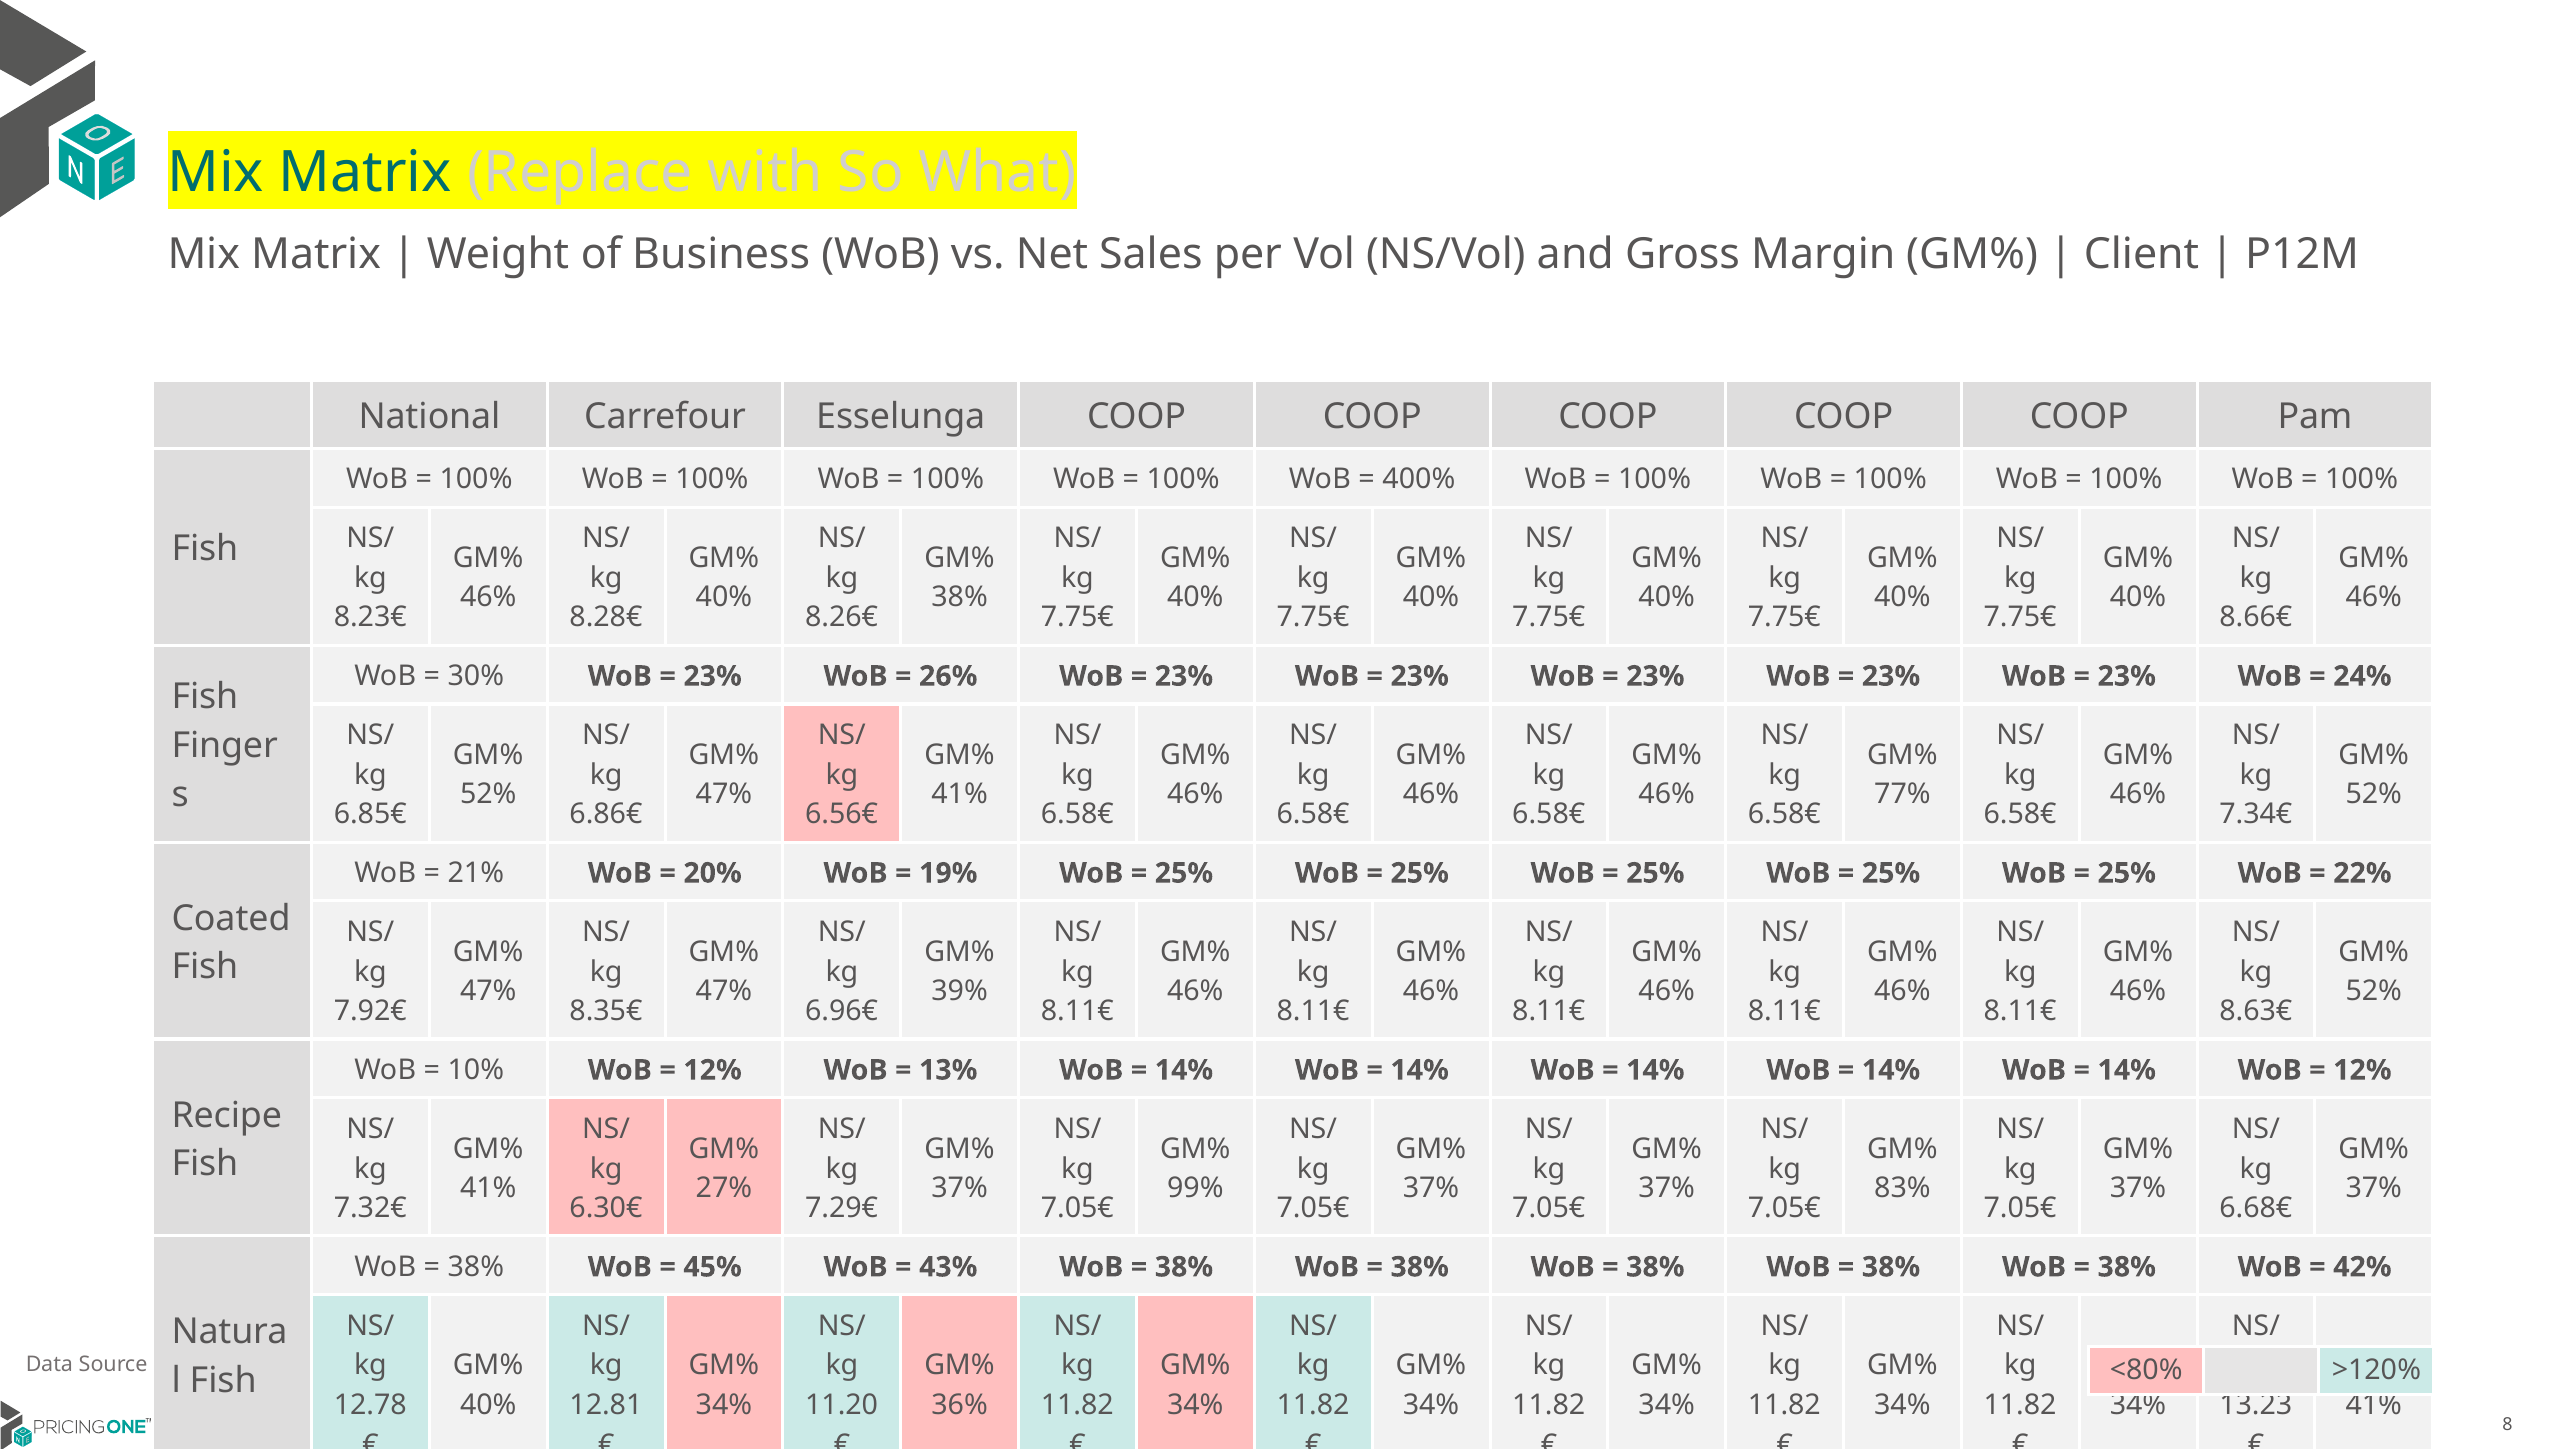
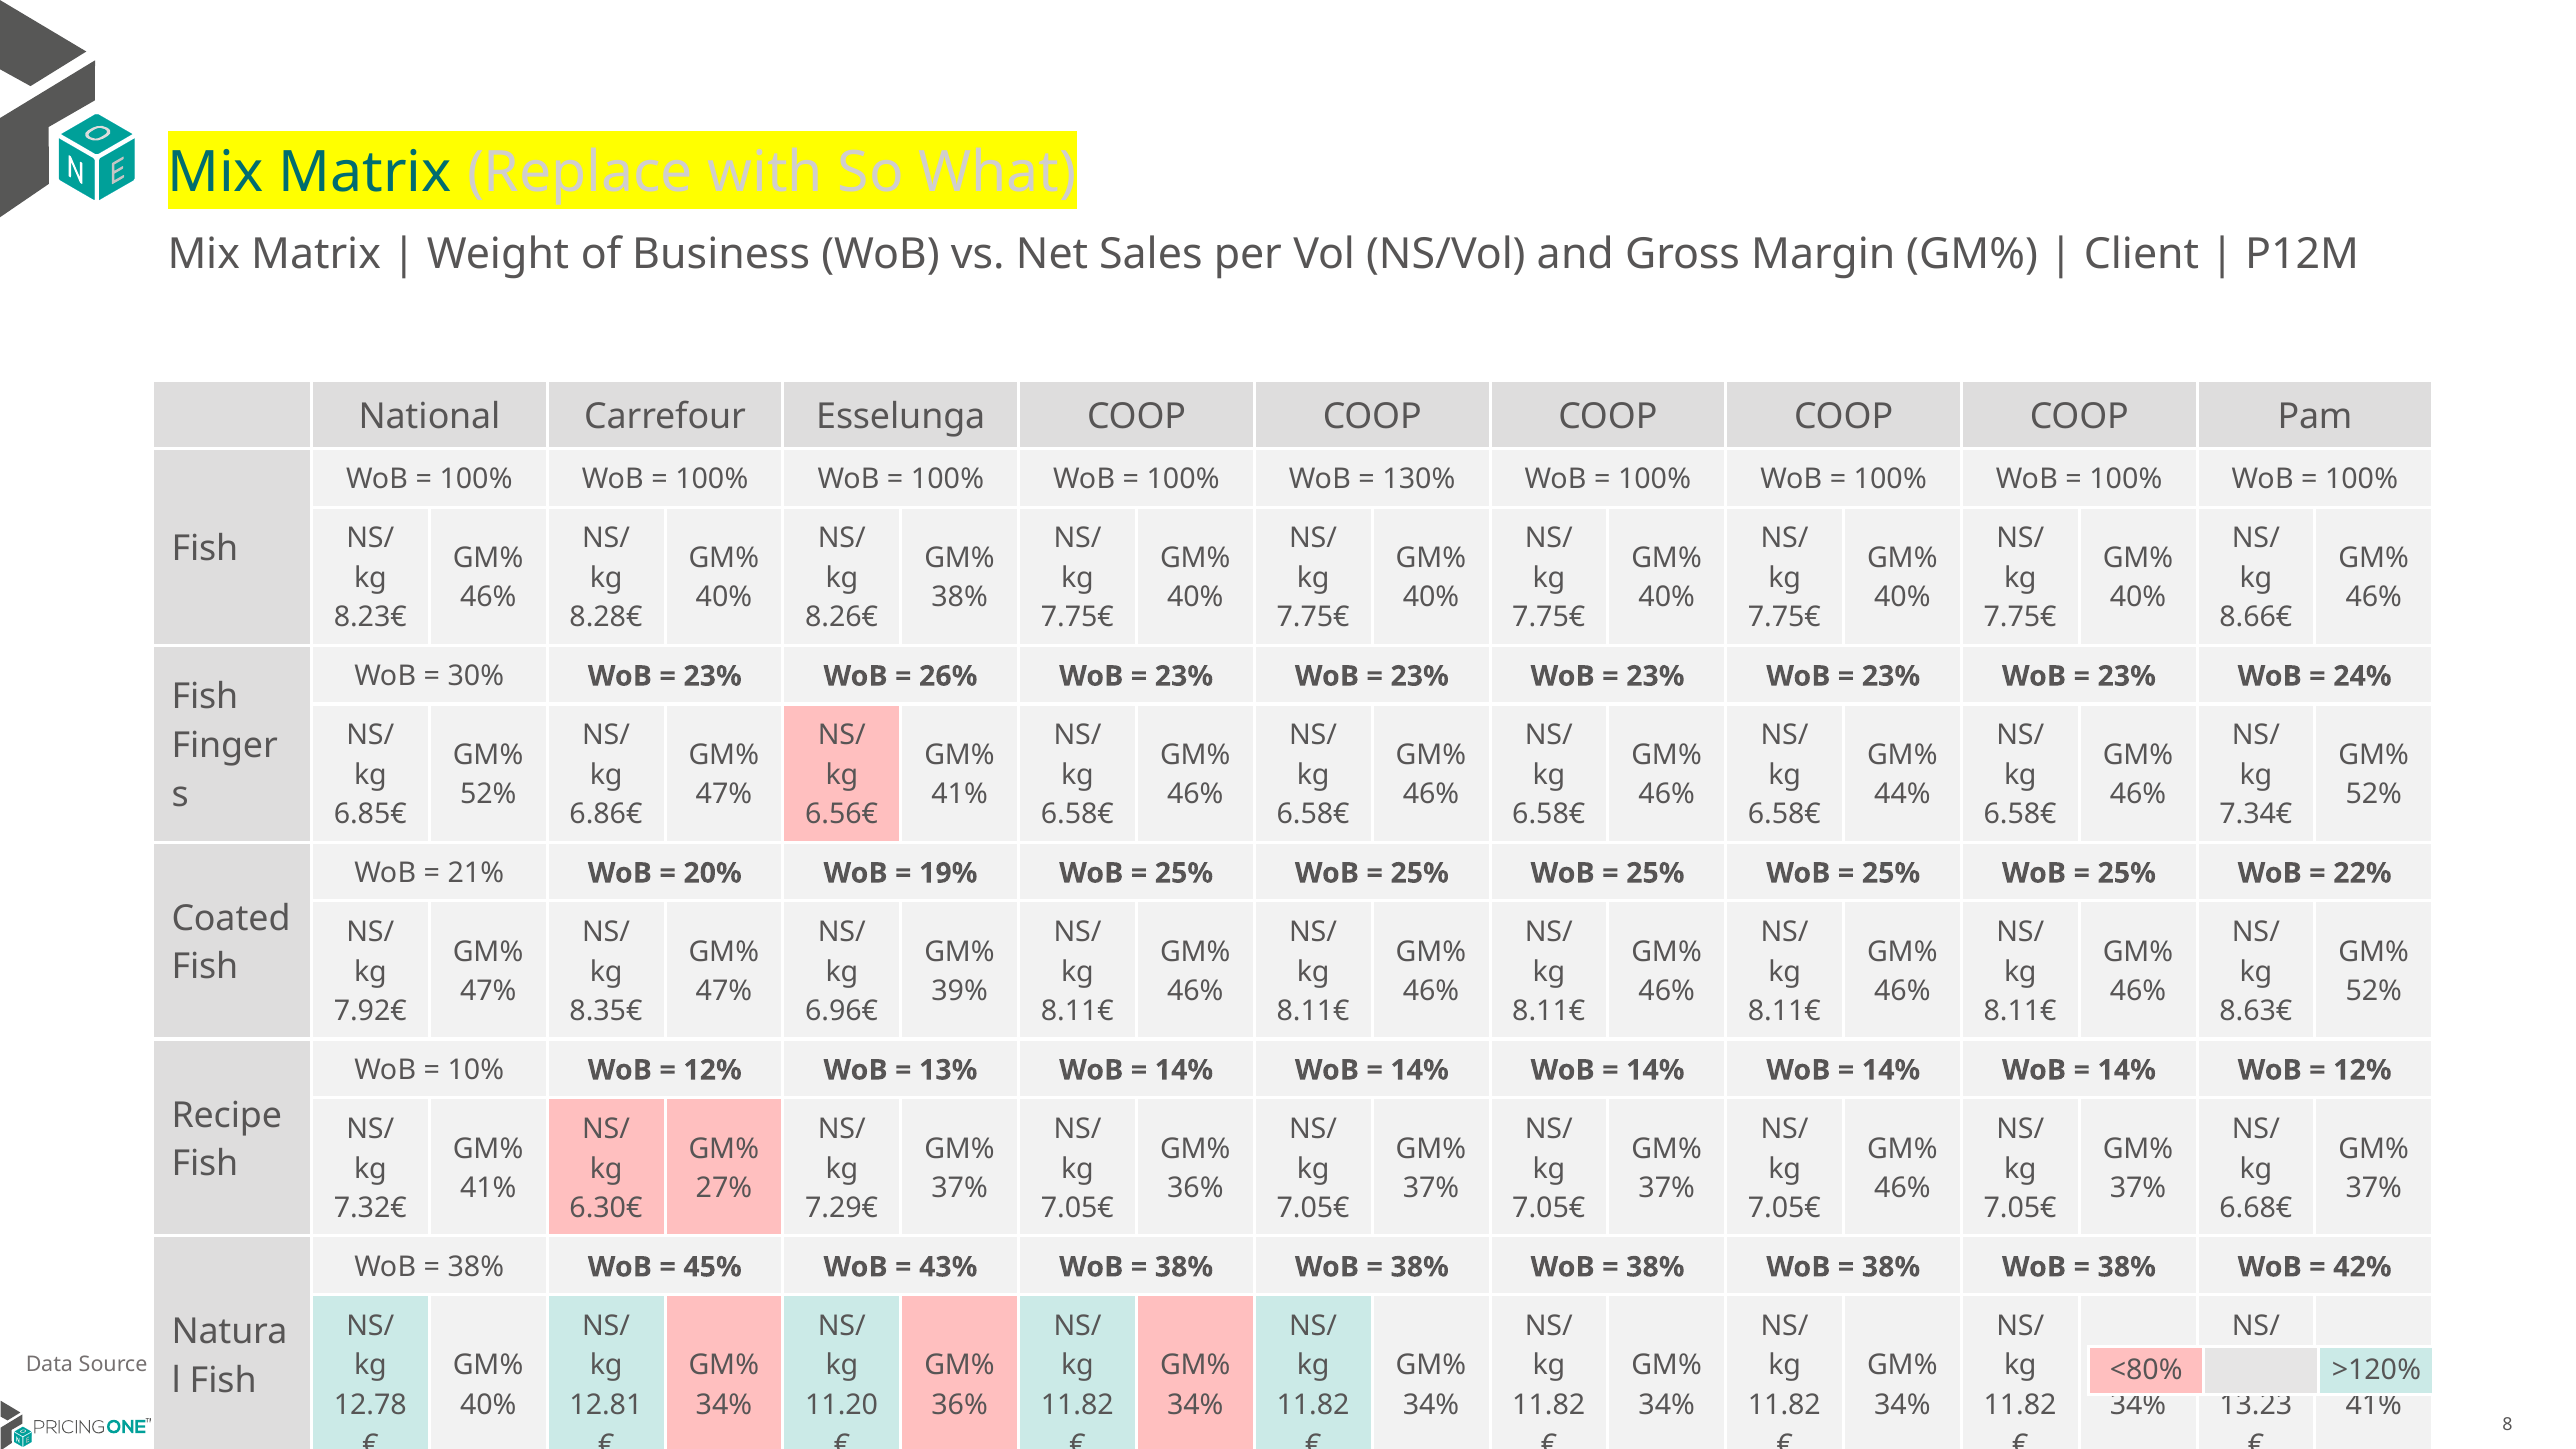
400%: 400% -> 130%
77%: 77% -> 44%
99% at (1195, 1188): 99% -> 36%
83% at (1902, 1188): 83% -> 46%
